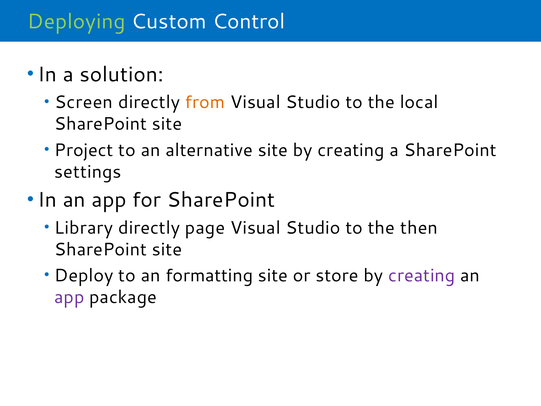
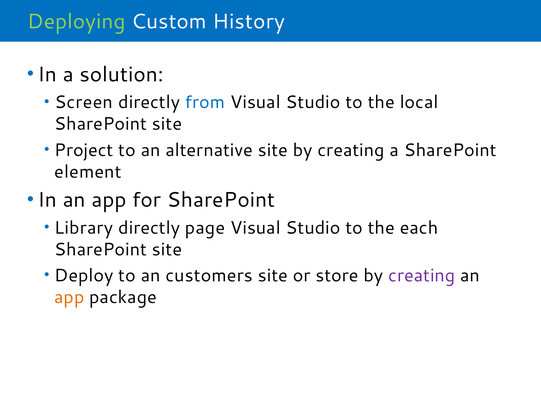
Control: Control -> History
from colour: orange -> blue
settings: settings -> element
then: then -> each
formatting: formatting -> customers
app at (69, 297) colour: purple -> orange
